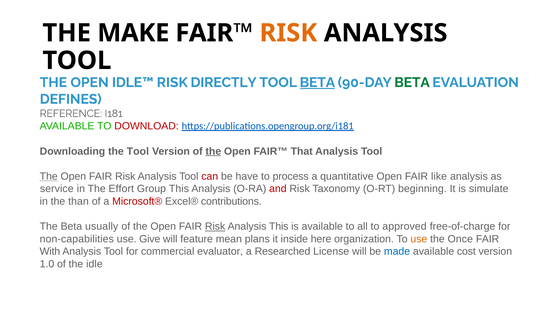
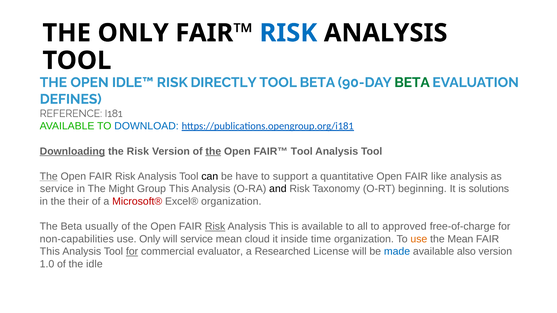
THE MAKE: MAKE -> ONLY
RISK at (288, 33) colour: orange -> blue
BETA at (317, 83) underline: present -> none
DOWNLOAD colour: red -> blue
Downloading underline: none -> present
the Tool: Tool -> Risk
FAIR™ That: That -> Tool
can colour: red -> black
process: process -> support
Effort: Effort -> Might
and colour: red -> black
simulate: simulate -> solutions
than: than -> their
Excel® contributions: contributions -> organization
use Give: Give -> Only
will feature: feature -> service
plans: plans -> cloud
here: here -> time
the Once: Once -> Mean
With at (50, 252): With -> This
for at (132, 252) underline: none -> present
cost: cost -> also
